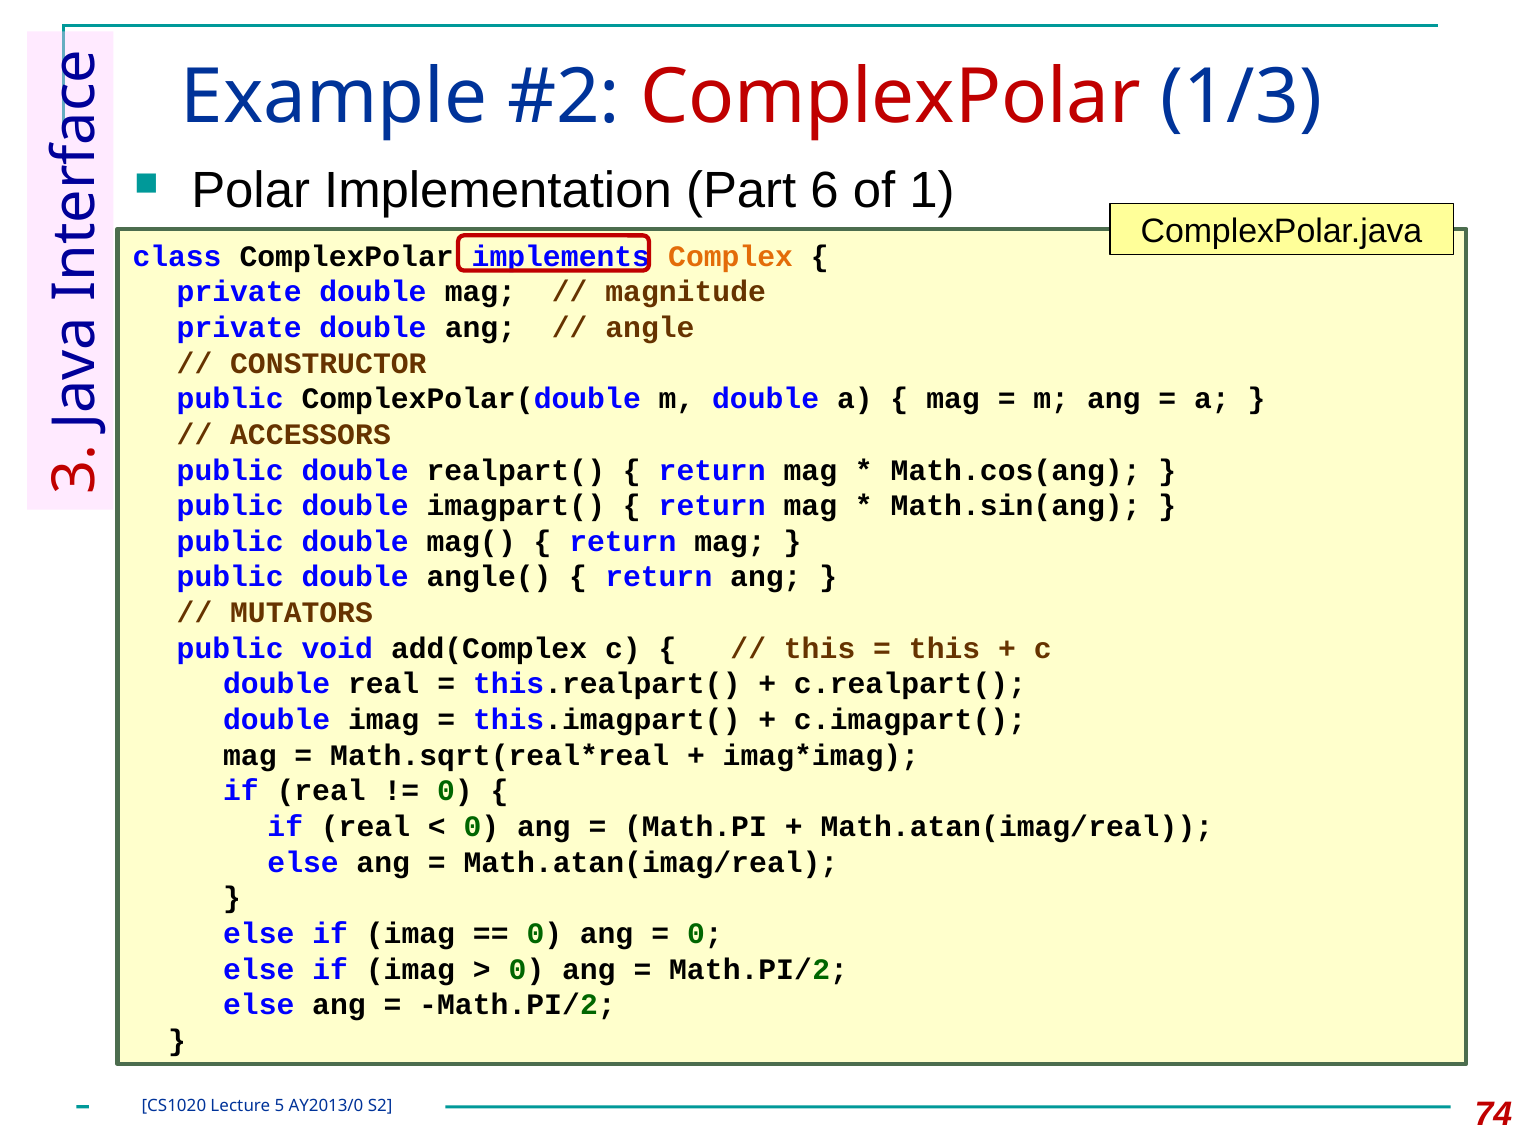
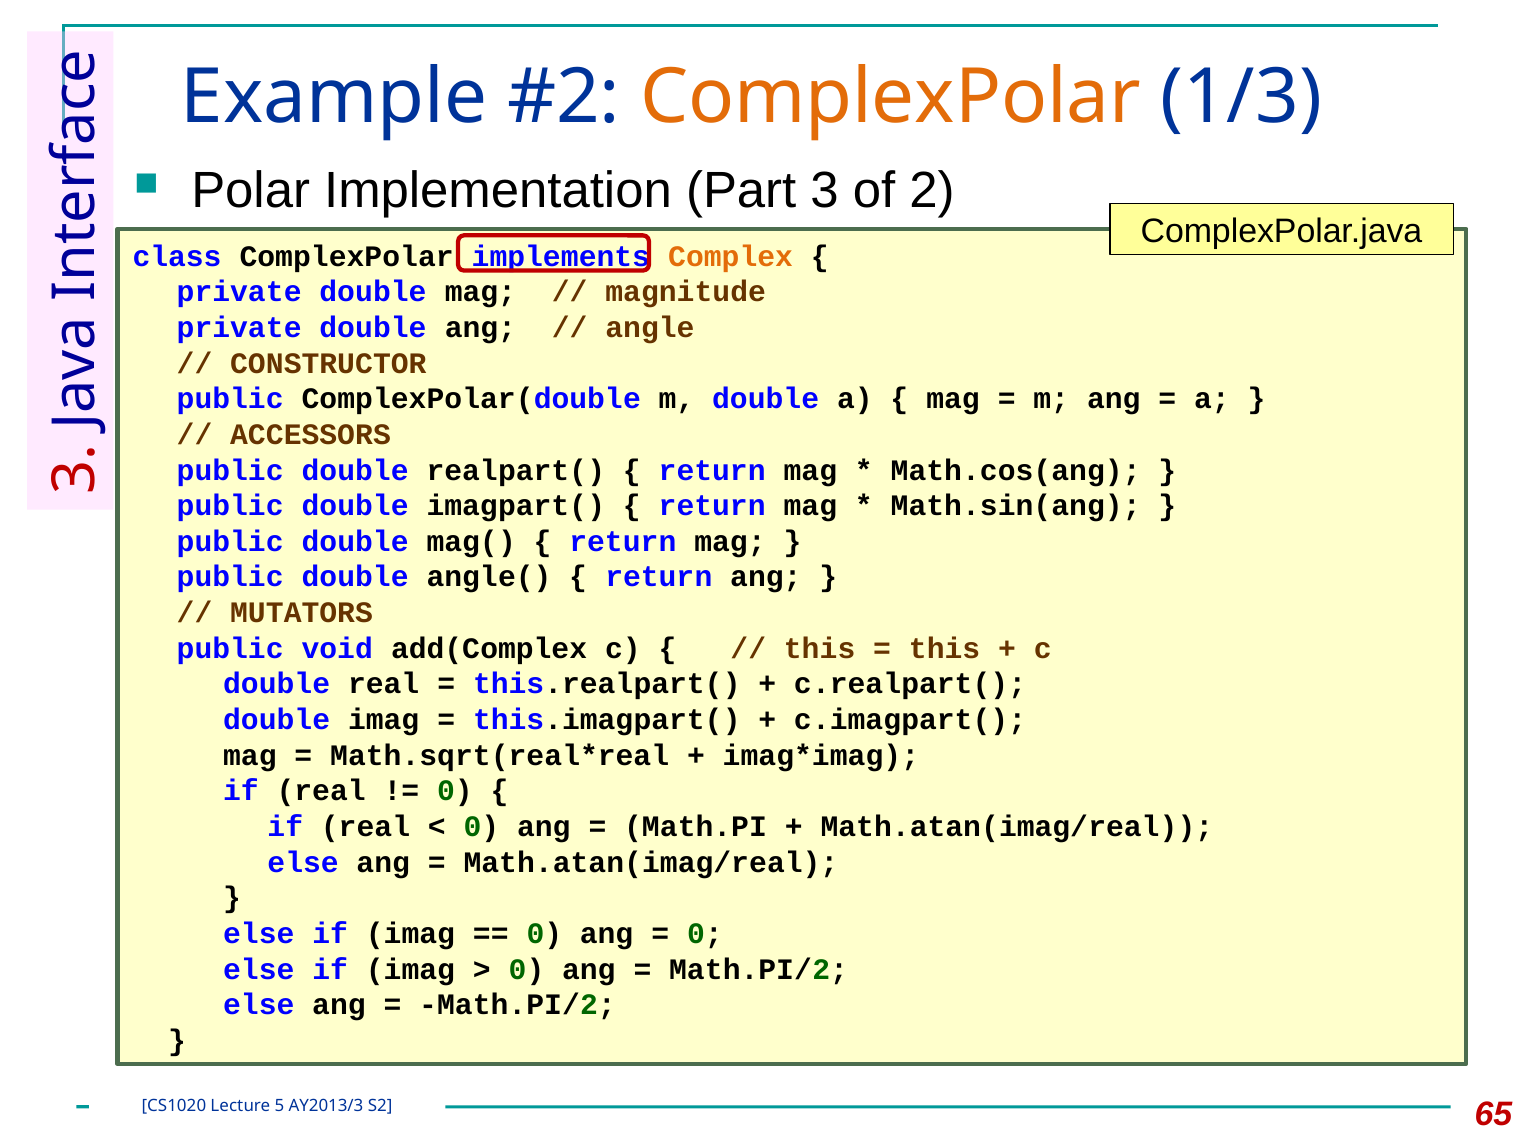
ComplexPolar at (891, 97) colour: red -> orange
Part 6: 6 -> 3
1: 1 -> 2
AY2013/0: AY2013/0 -> AY2013/3
74: 74 -> 65
